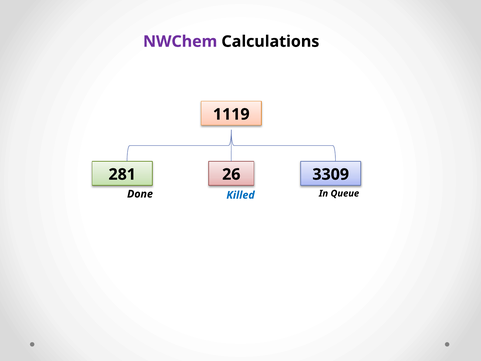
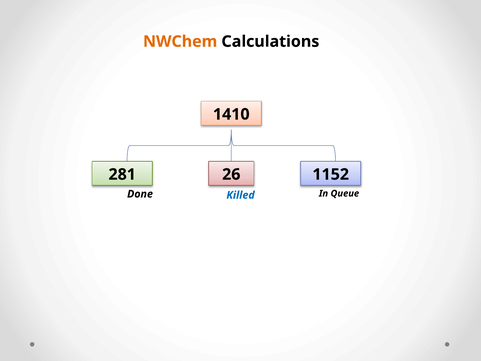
NWChem colour: purple -> orange
1119: 1119 -> 1410
3309: 3309 -> 1152
